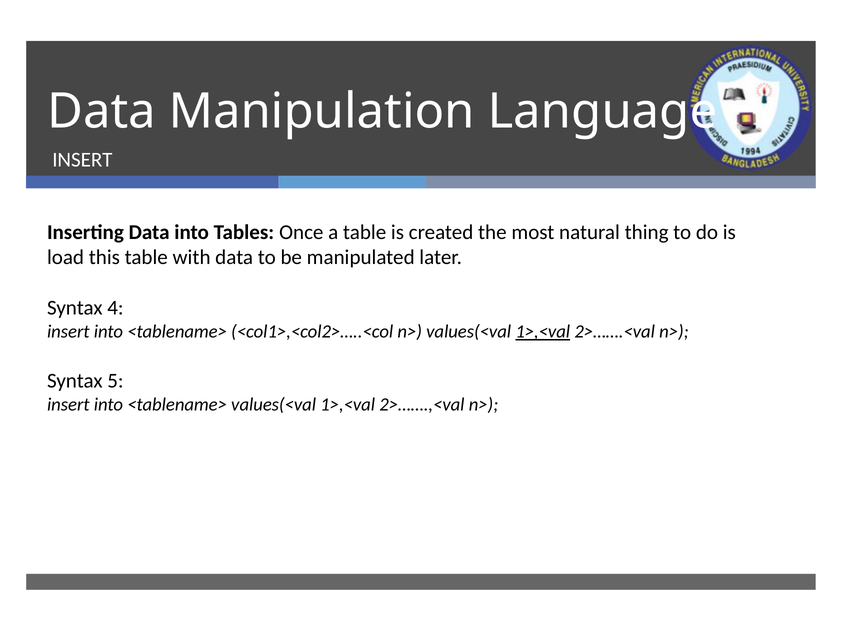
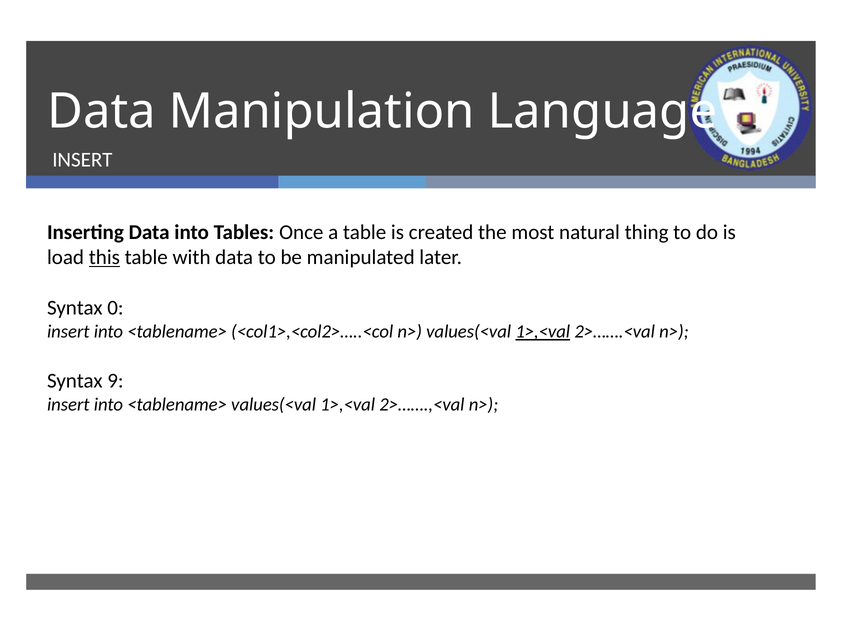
this underline: none -> present
4: 4 -> 0
5: 5 -> 9
